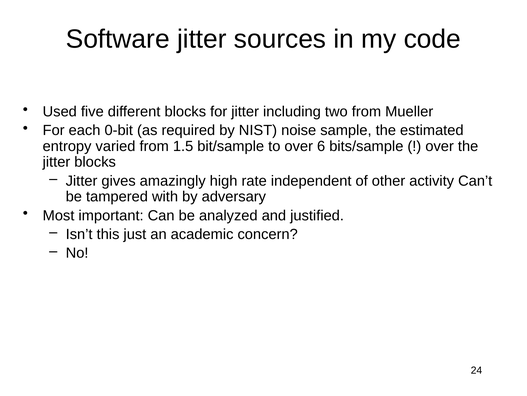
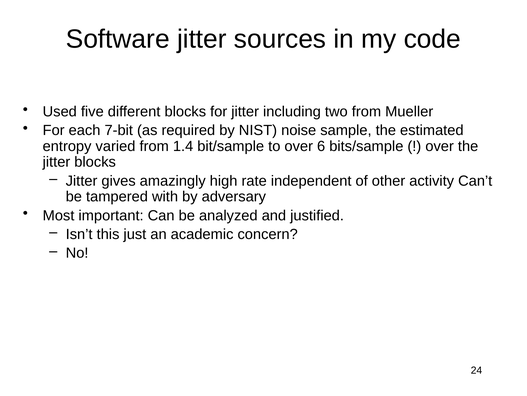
0-bit: 0-bit -> 7-bit
1.5: 1.5 -> 1.4
